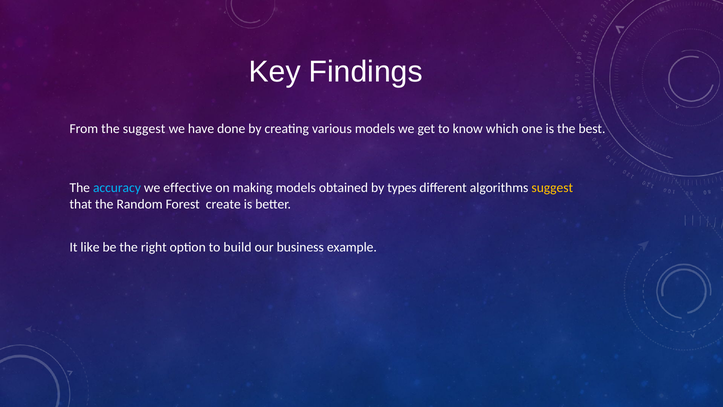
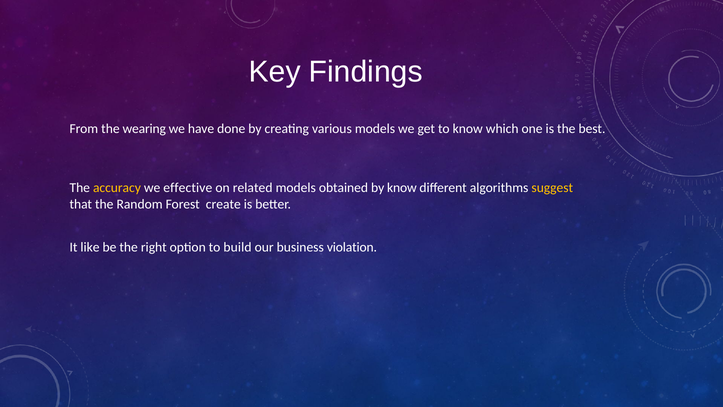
the suggest: suggest -> wearing
accuracy colour: light blue -> yellow
making: making -> related
by types: types -> know
example: example -> violation
